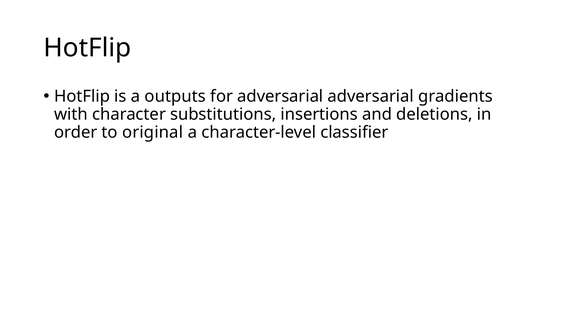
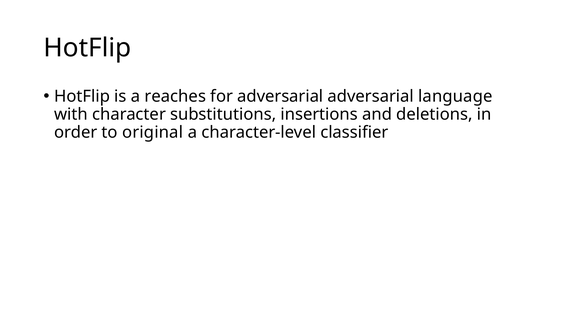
outputs: outputs -> reaches
gradients: gradients -> language
